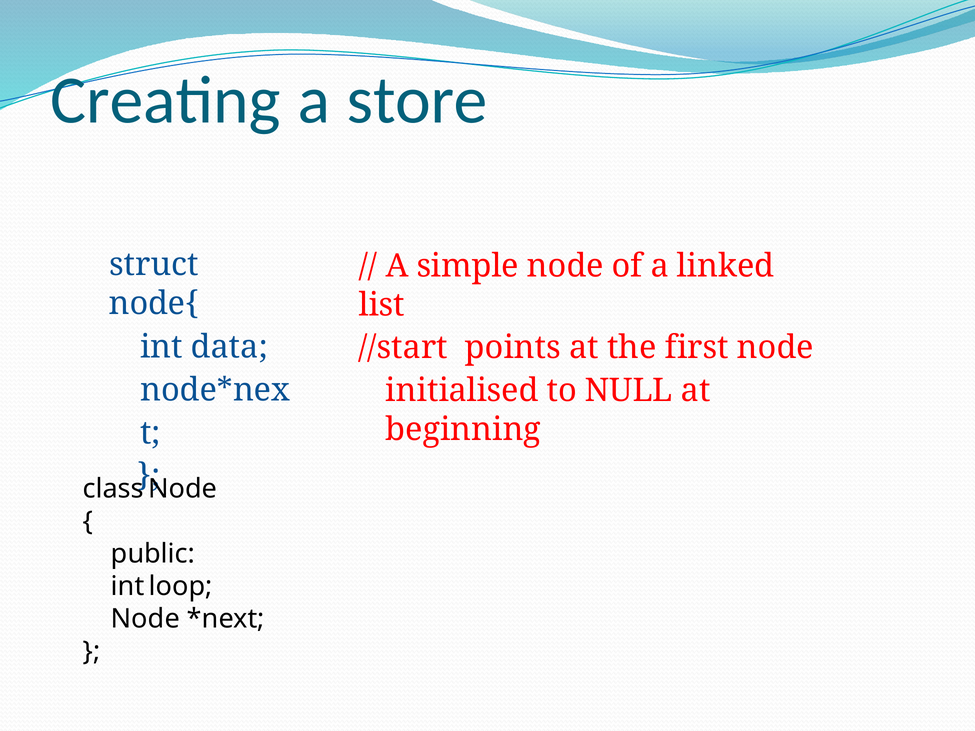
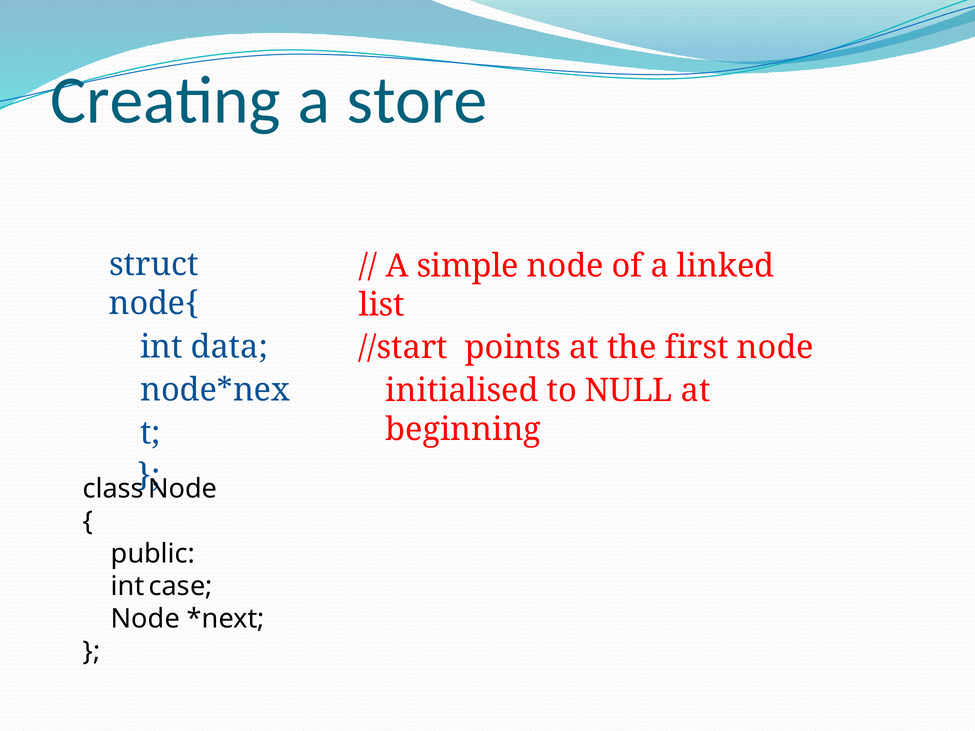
loop: loop -> case
